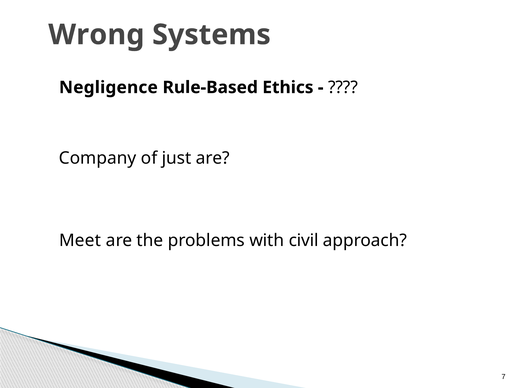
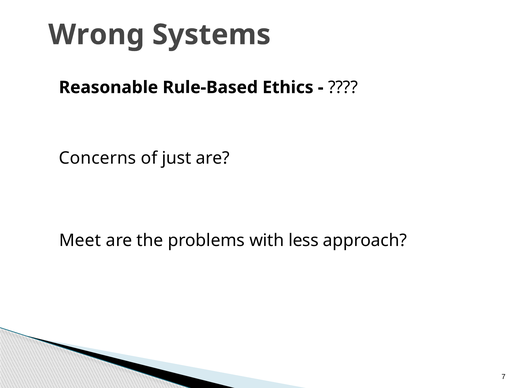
Negligence: Negligence -> Reasonable
Company: Company -> Concerns
civil: civil -> less
